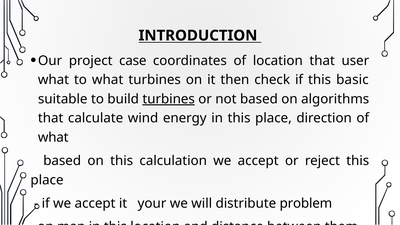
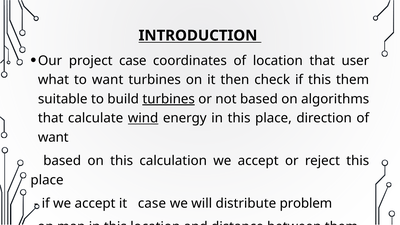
to what: what -> want
this basic: basic -> them
wind underline: none -> present
what at (53, 137): what -> want
it your: your -> case
